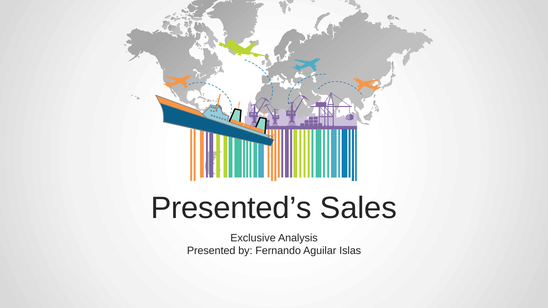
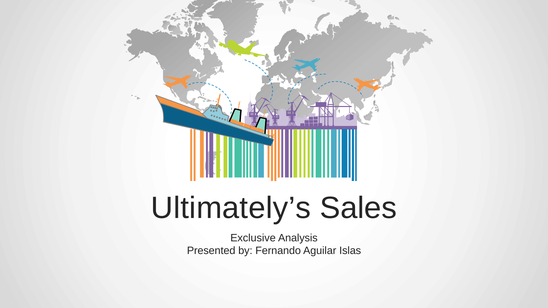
Presented’s: Presented’s -> Ultimately’s
